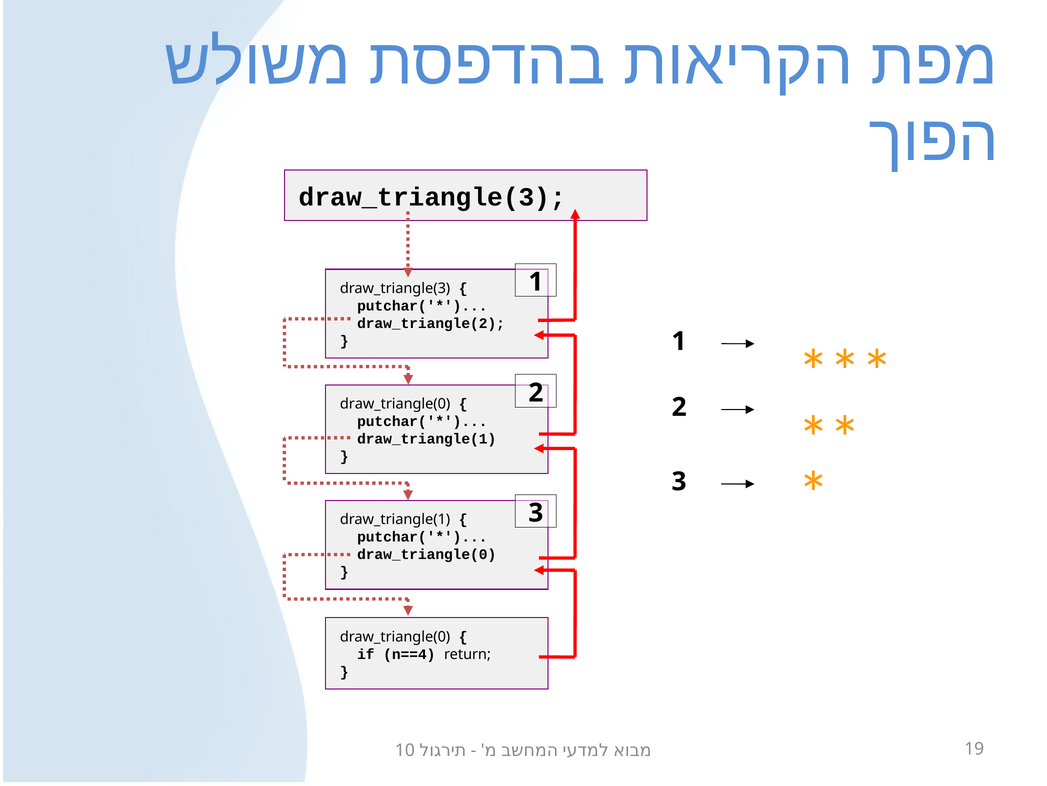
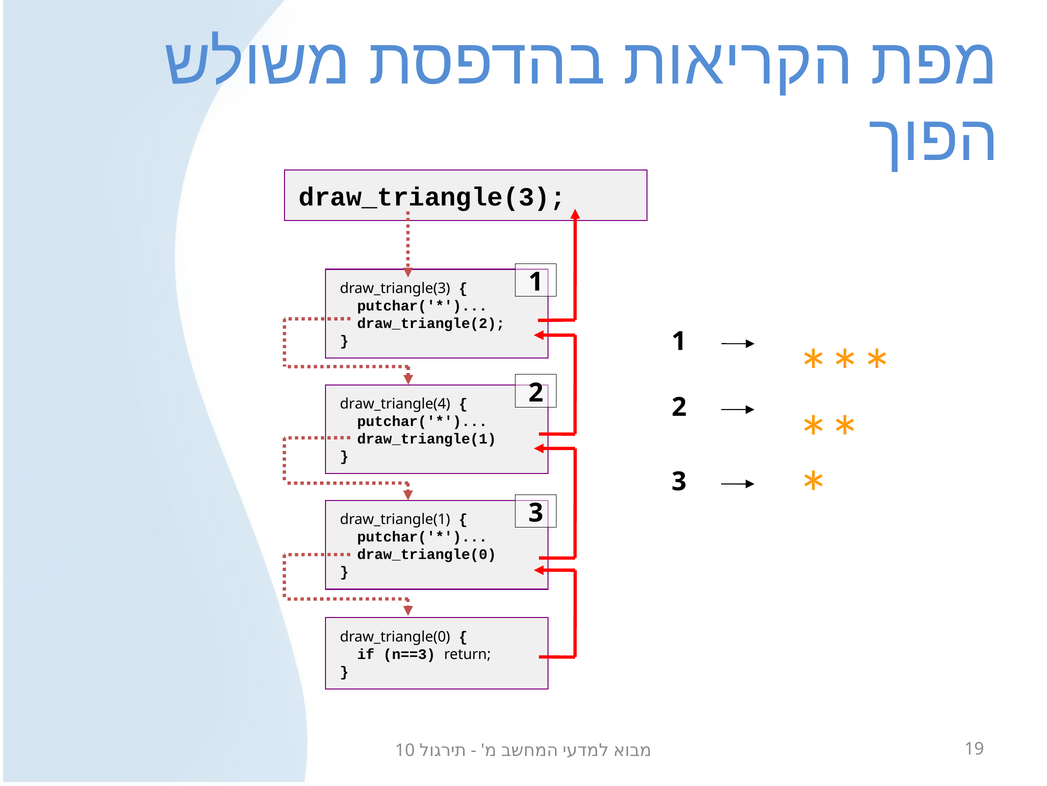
draw_triangle(0 at (395, 404): draw_triangle(0 -> draw_triangle(4
n==4: n==4 -> n==3
